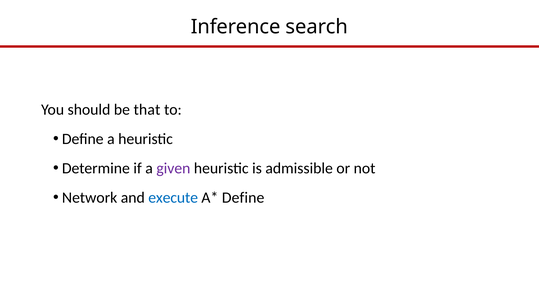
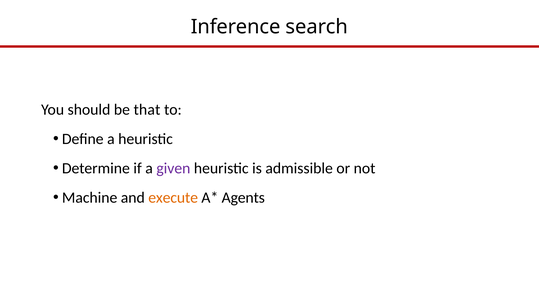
Network: Network -> Machine
execute colour: blue -> orange
Define at (243, 198): Define -> Agents
